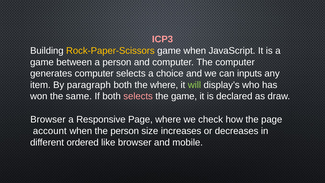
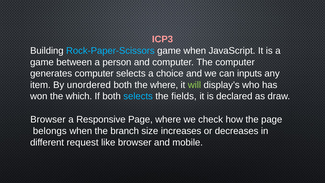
Rock-Paper-Scissors colour: yellow -> light blue
paragraph: paragraph -> unordered
same: same -> which
selects at (138, 96) colour: pink -> light blue
the game: game -> fields
account: account -> belongs
the person: person -> branch
ordered: ordered -> request
